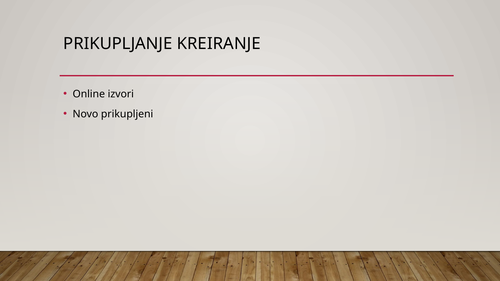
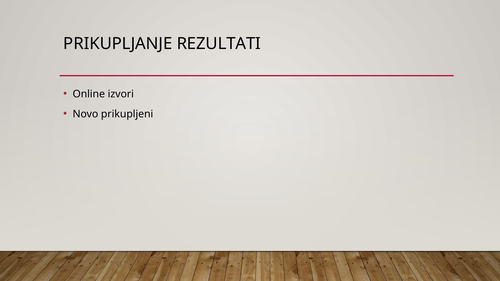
KREIRANJE: KREIRANJE -> REZULTATI
